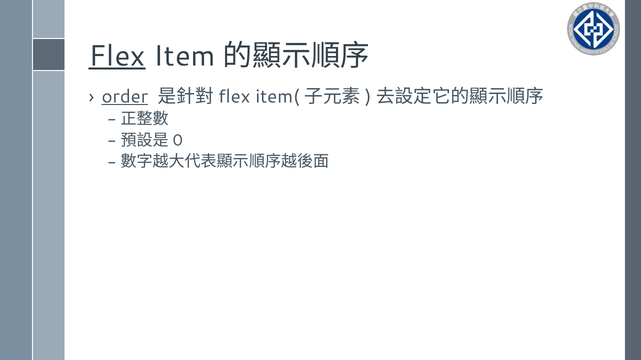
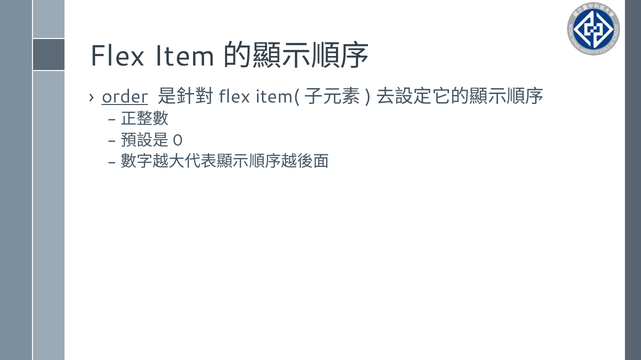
Flex underline: present -> none
